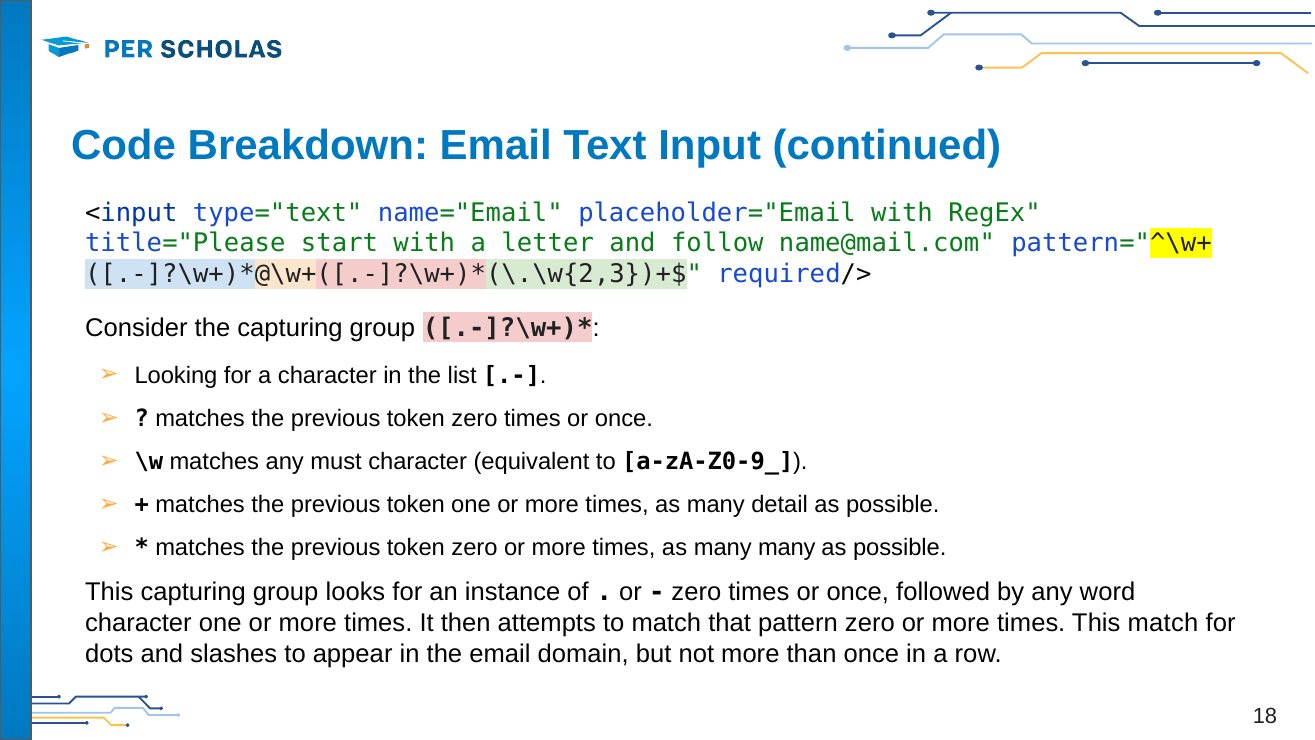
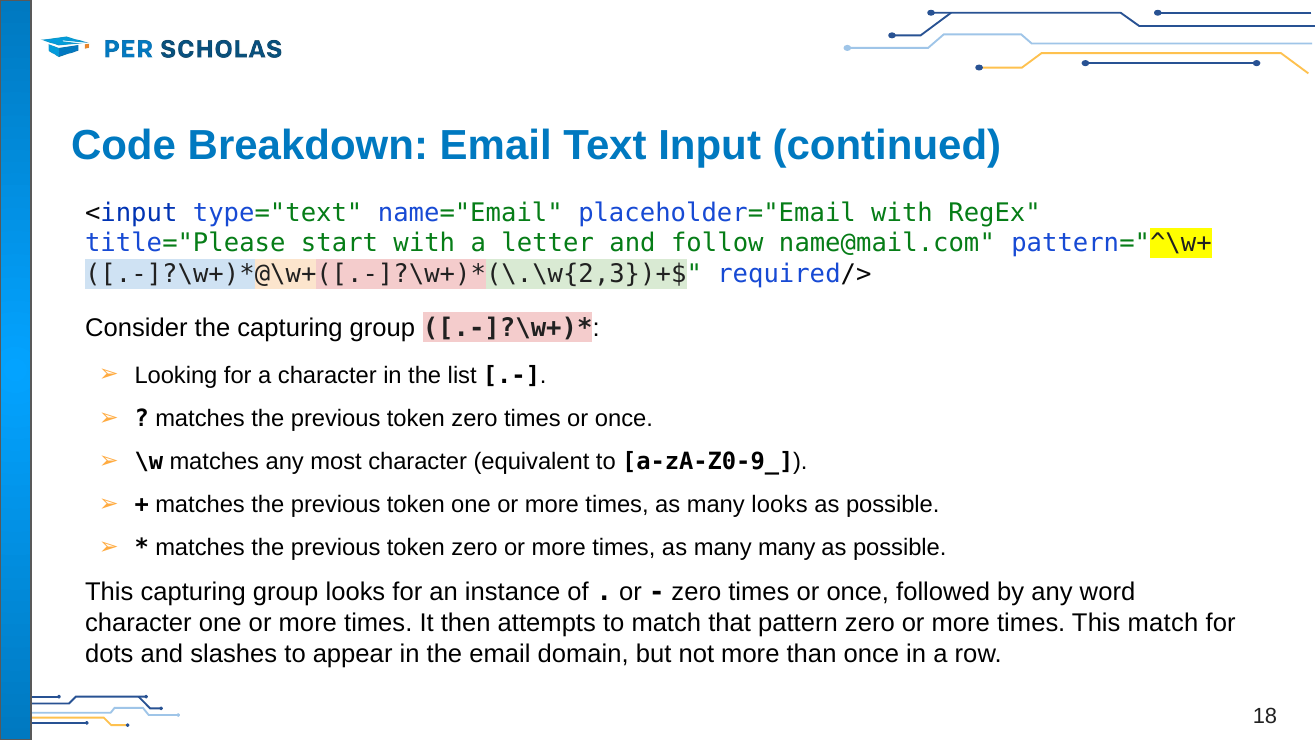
must: must -> most
many detail: detail -> looks
